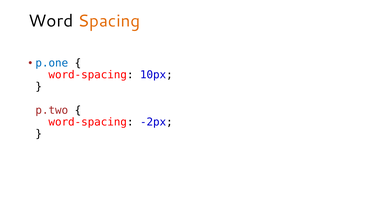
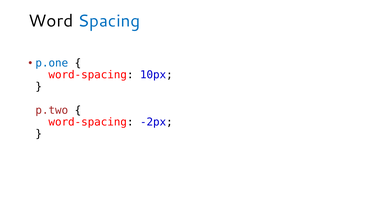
Spacing colour: orange -> blue
